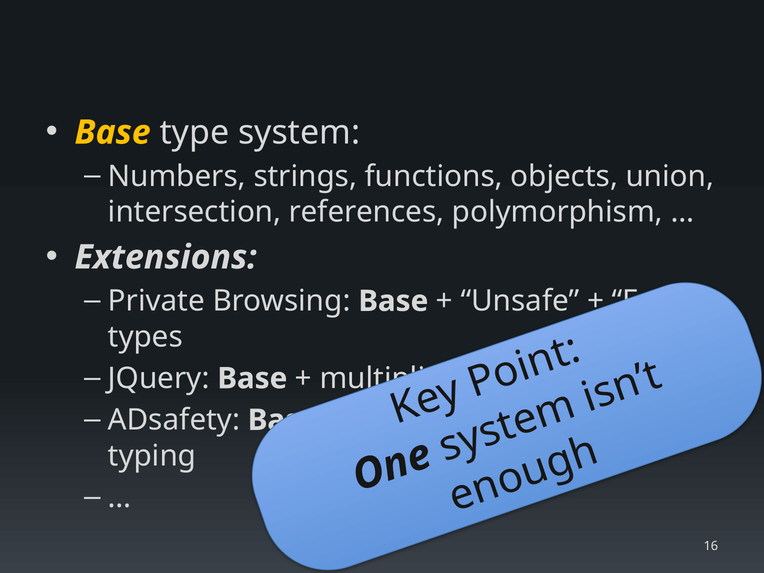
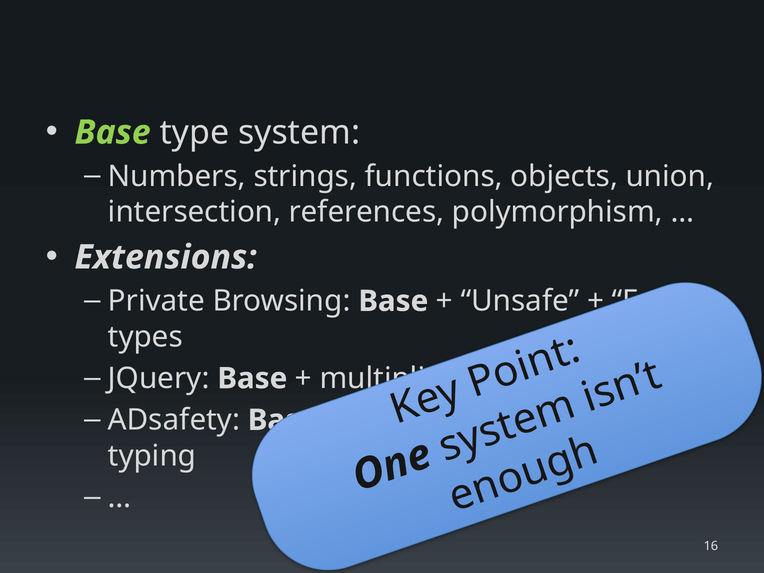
Base at (113, 132) colour: yellow -> light green
